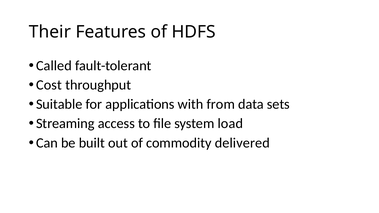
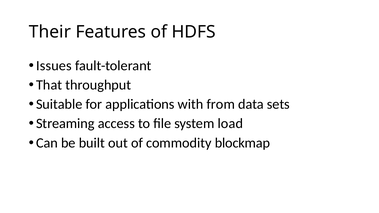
Called: Called -> Issues
Cost: Cost -> That
delivered: delivered -> blockmap
